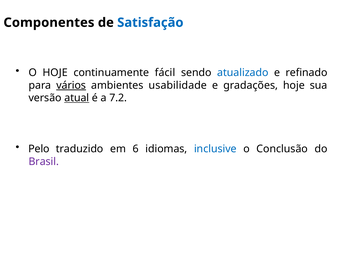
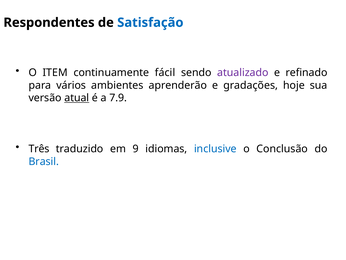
Componentes: Componentes -> Respondentes
O HOJE: HOJE -> ITEM
atualizado colour: blue -> purple
vários underline: present -> none
usabilidade: usabilidade -> aprenderão
7.2: 7.2 -> 7.9
Pelo: Pelo -> Três
6: 6 -> 9
Brasil colour: purple -> blue
